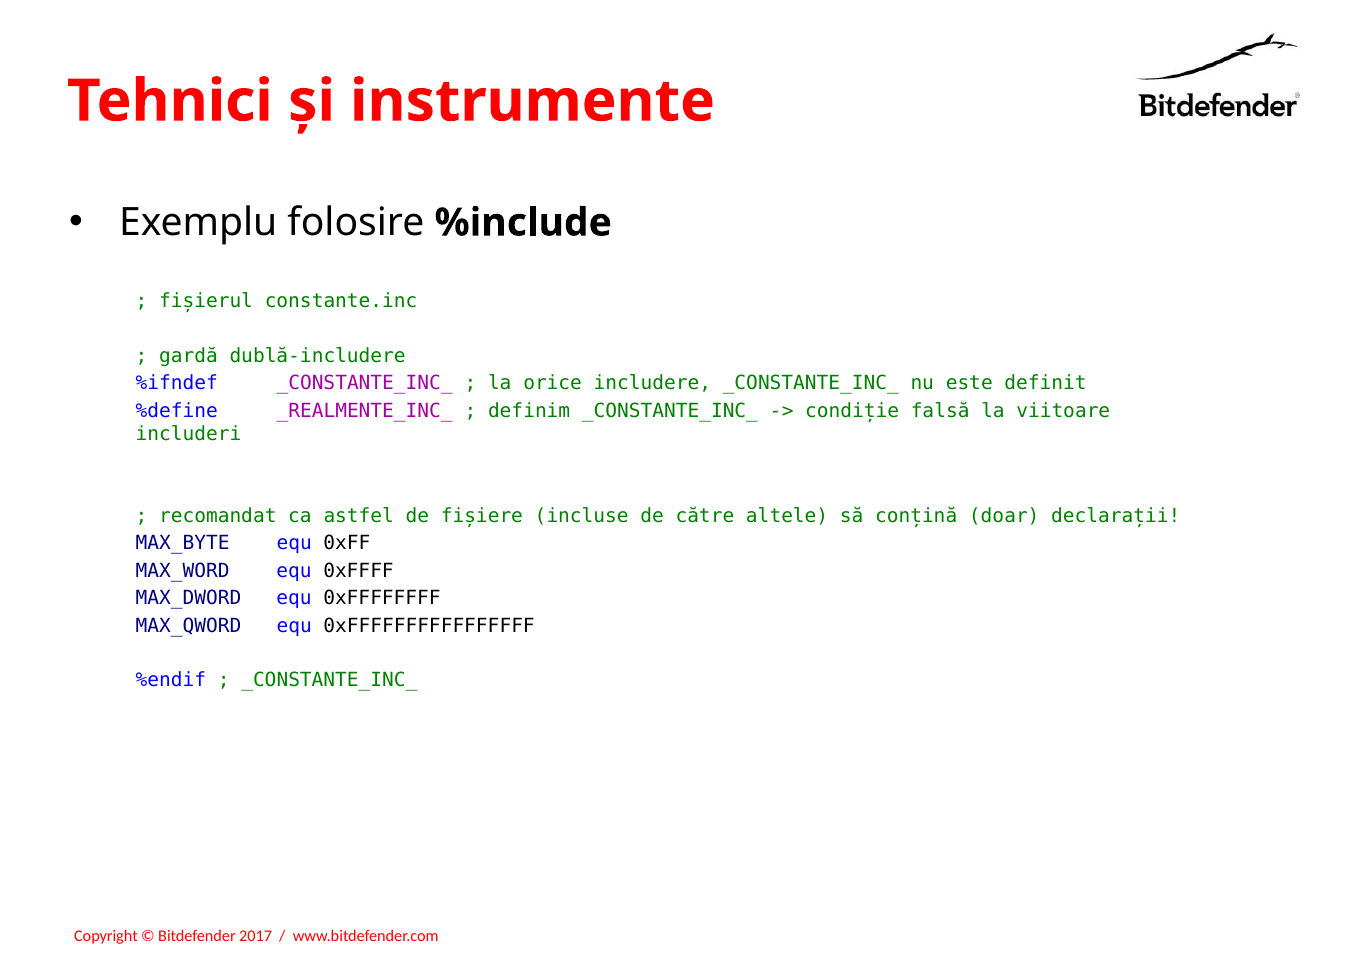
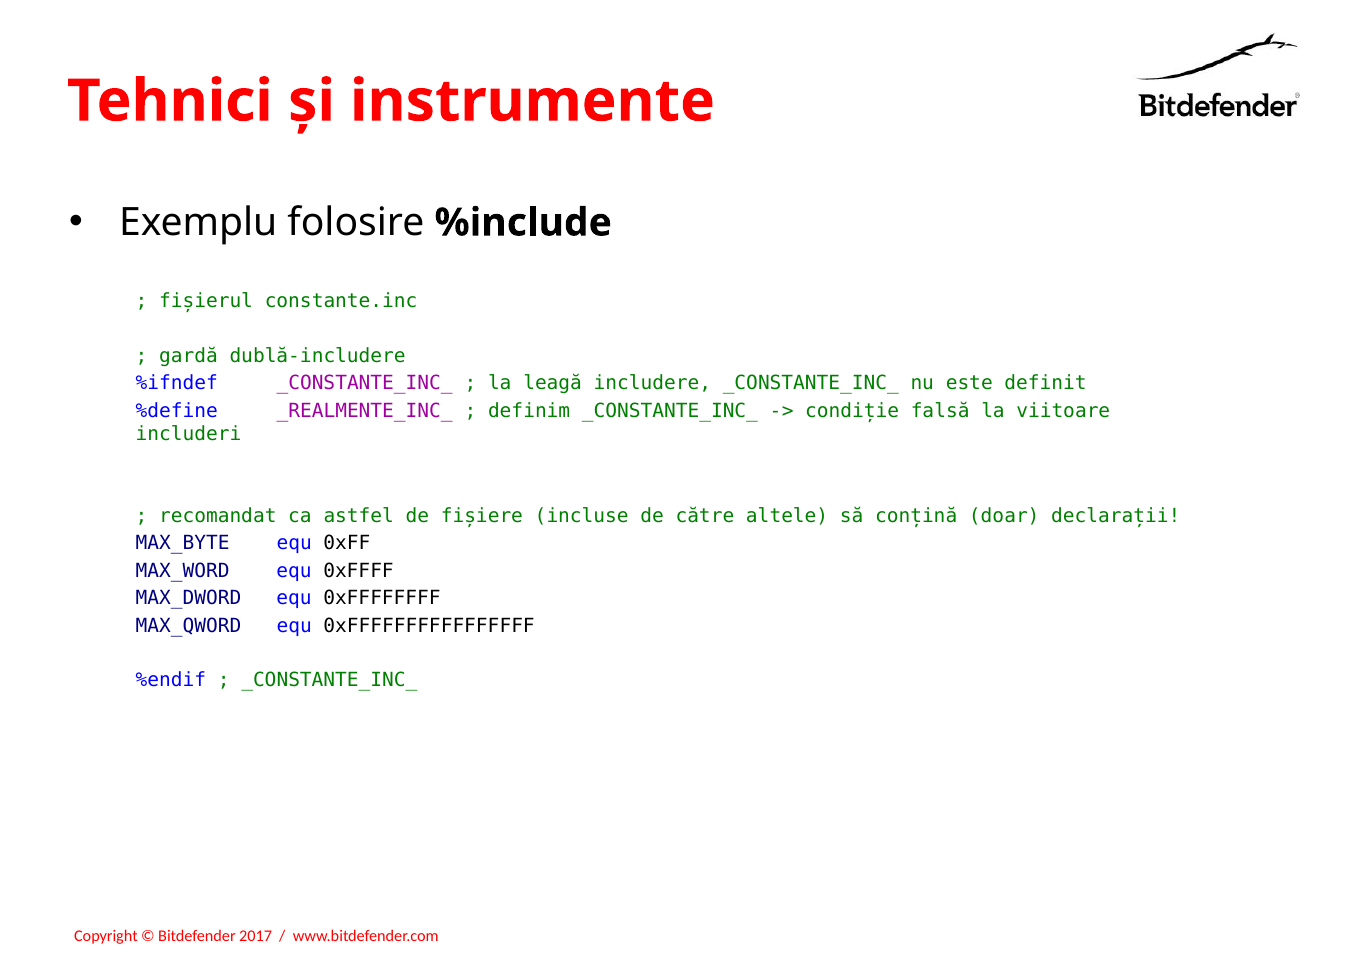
orice: orice -> leagă
